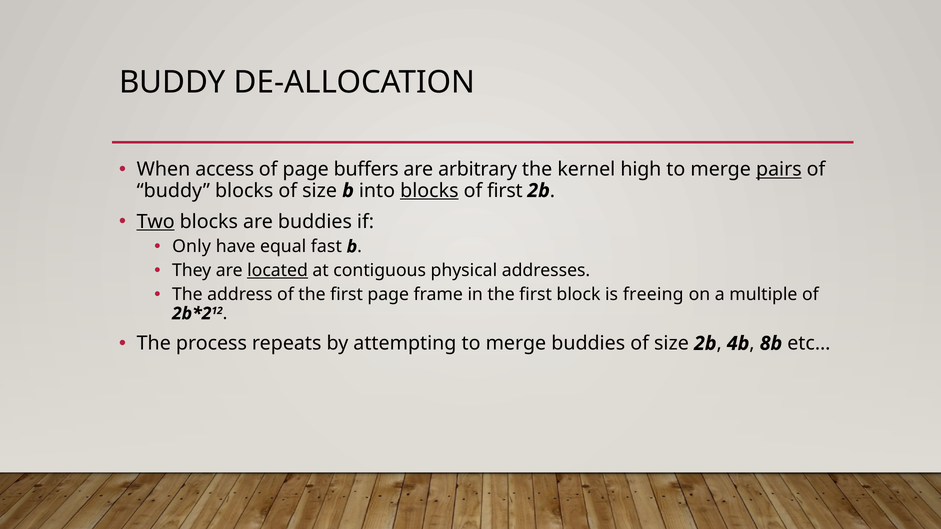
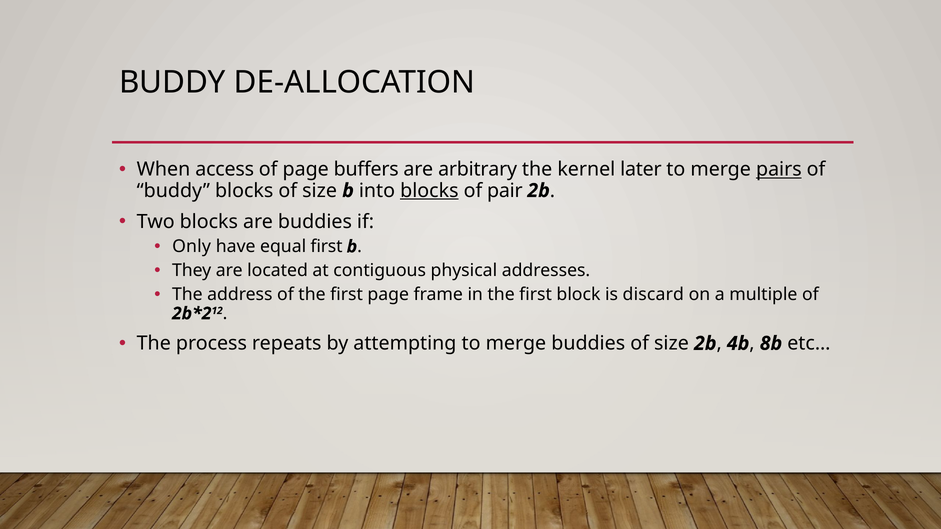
high: high -> later
of first: first -> pair
Two underline: present -> none
equal fast: fast -> first
located underline: present -> none
freeing: freeing -> discard
